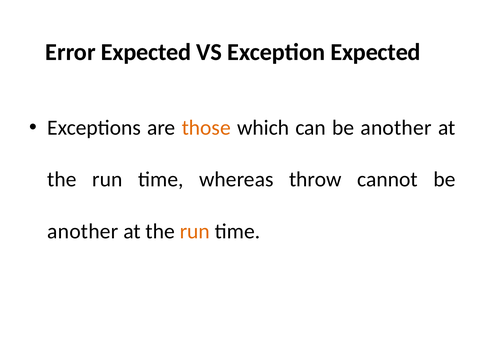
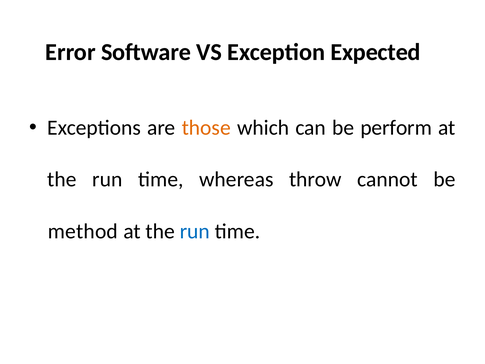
Error Expected: Expected -> Software
can be another: another -> perform
another at (83, 231): another -> method
run at (195, 231) colour: orange -> blue
